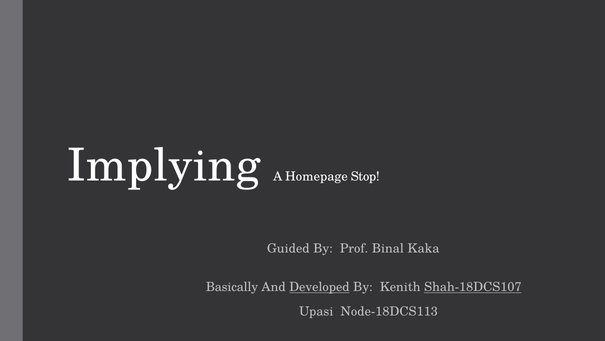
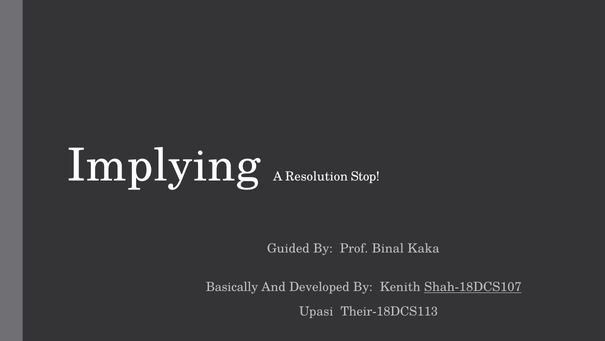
Homepage: Homepage -> Resolution
Developed underline: present -> none
Node-18DCS113: Node-18DCS113 -> Their-18DCS113
